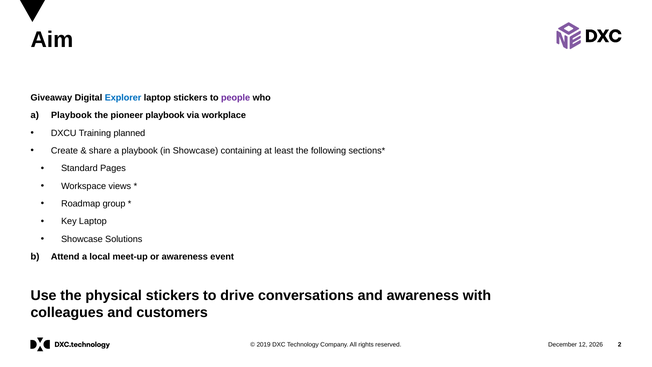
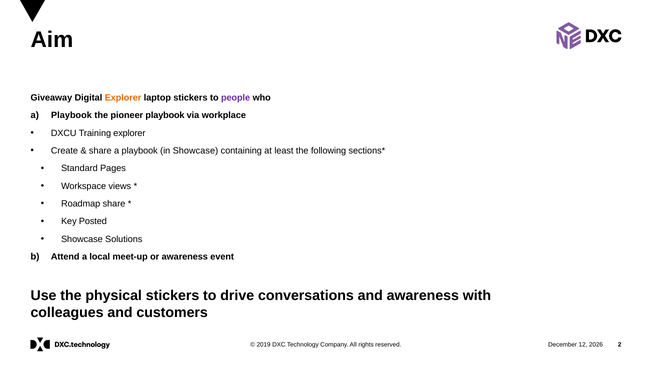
Explorer at (123, 98) colour: blue -> orange
Training planned: planned -> explorer
Roadmap group: group -> share
Key Laptop: Laptop -> Posted
